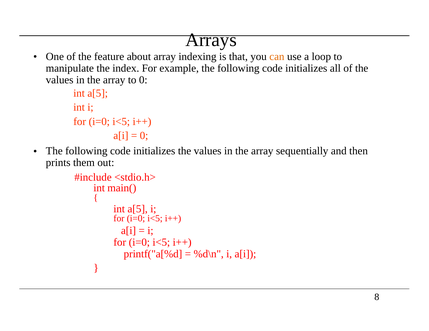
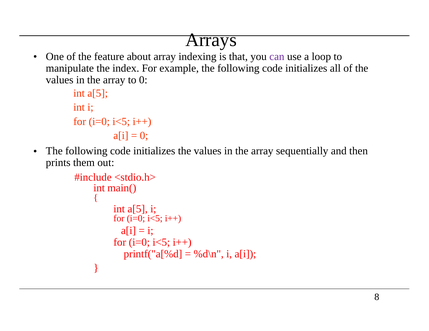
can colour: orange -> purple
